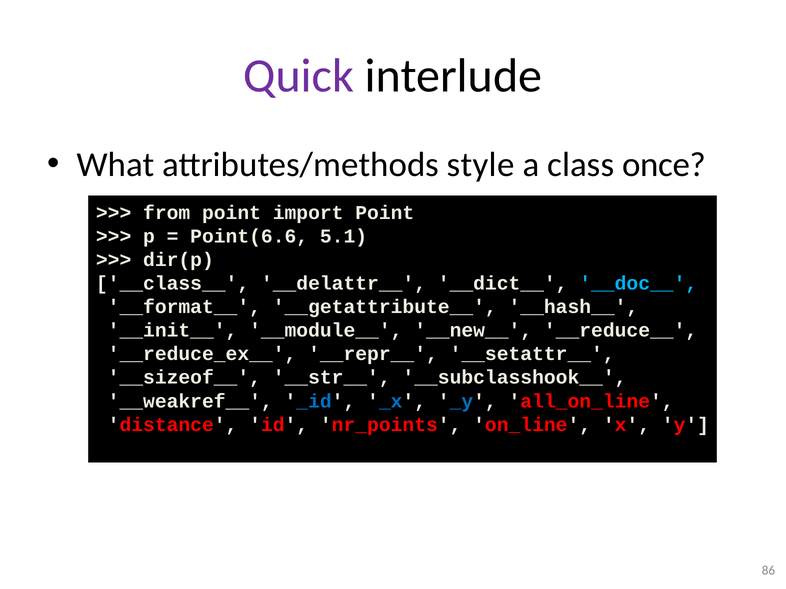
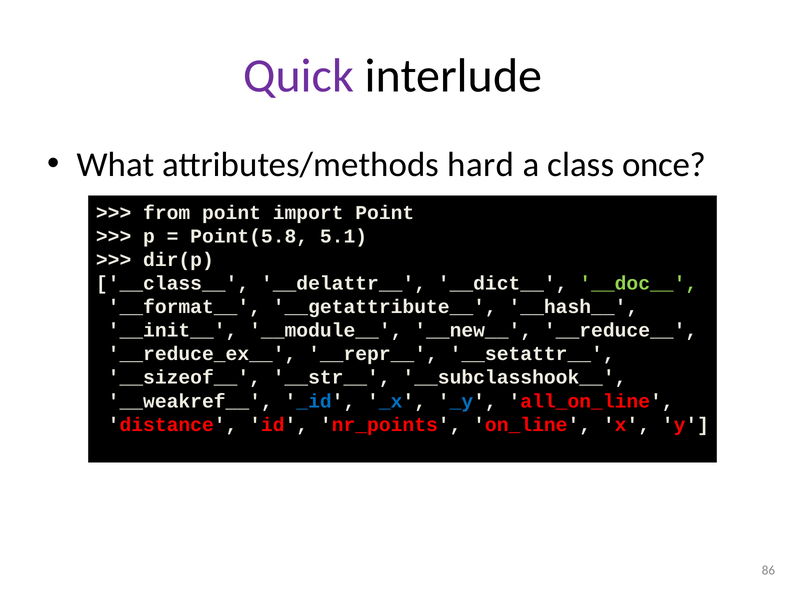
style: style -> hard
Point(6.6: Point(6.6 -> Point(5.8
__doc__ colour: light blue -> light green
